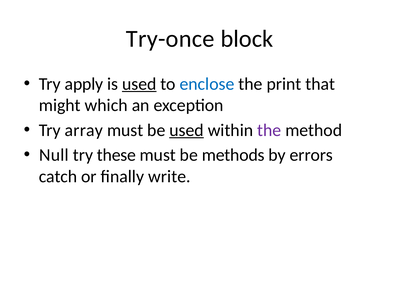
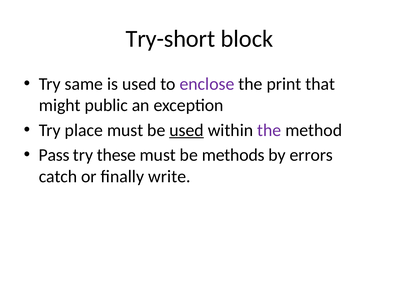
Try-once: Try-once -> Try-short
apply: apply -> same
used at (139, 84) underline: present -> none
enclose colour: blue -> purple
which: which -> public
array: array -> place
Null: Null -> Pass
